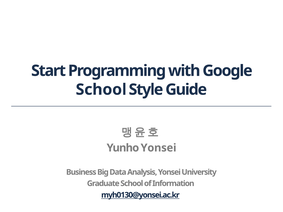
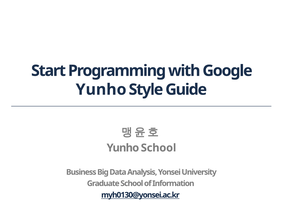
School at (101, 90): School -> Yunho
Yunho Yonsei: Yonsei -> School
